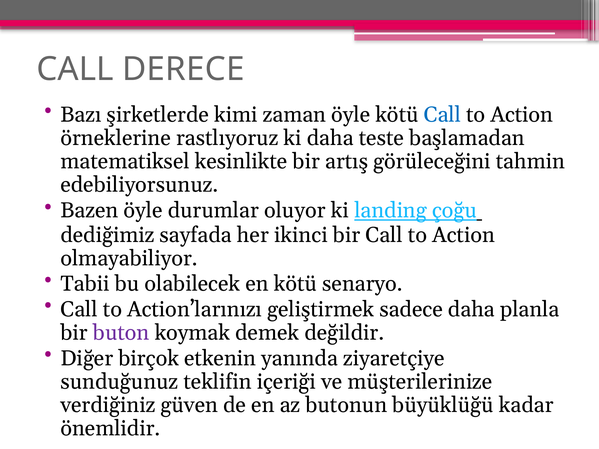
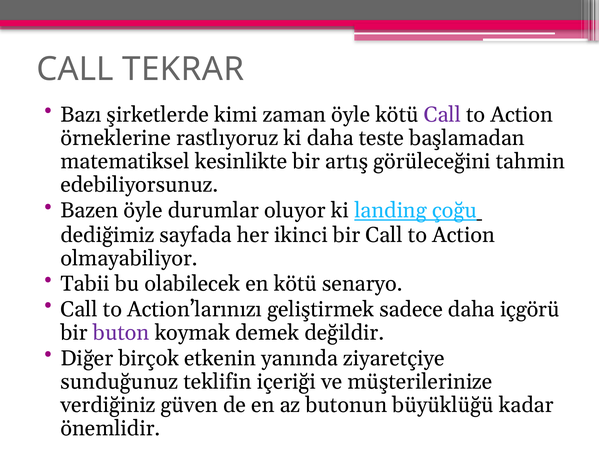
DERECE: DERECE -> TEKRAR
Call at (442, 115) colour: blue -> purple
planla: planla -> içgörü
